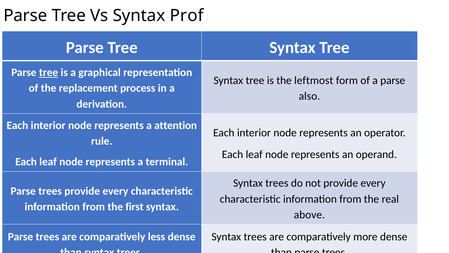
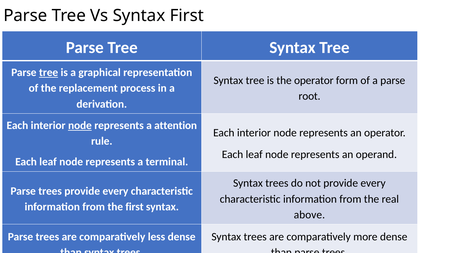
Syntax Prof: Prof -> First
the leftmost: leftmost -> operator
also: also -> root
node at (80, 125) underline: none -> present
